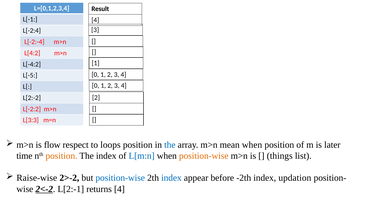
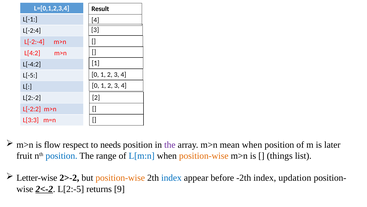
loops: loops -> needs
the at (170, 144) colour: blue -> purple
time: time -> fruit
position at (61, 155) colour: orange -> blue
The index: index -> range
Raise-wise: Raise-wise -> Letter-wise
position-wise at (120, 177) colour: blue -> orange
L[2:-1: L[2:-1 -> L[2:-5
returns 4: 4 -> 9
